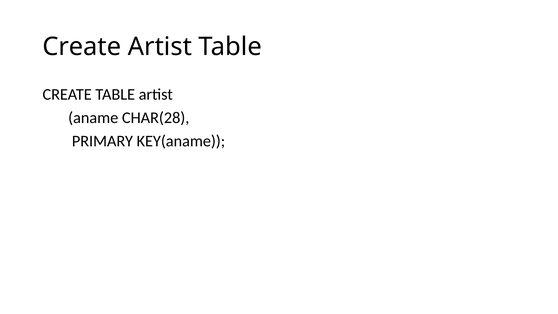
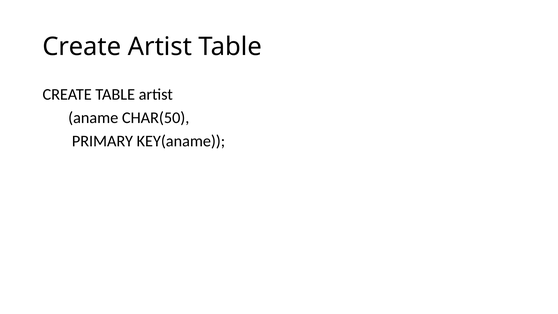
CHAR(28: CHAR(28 -> CHAR(50
